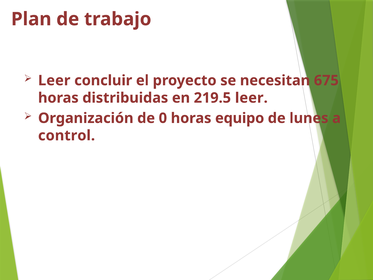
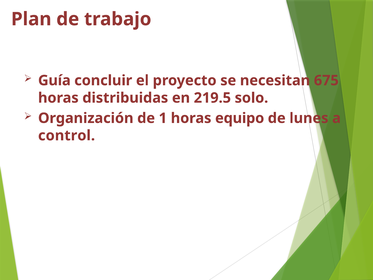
Leer at (54, 80): Leer -> Guía
219.5 leer: leer -> solo
0: 0 -> 1
